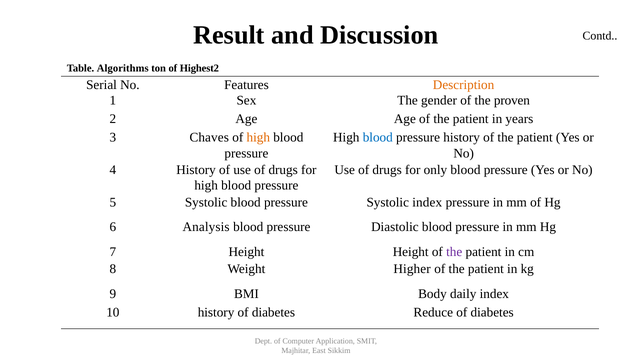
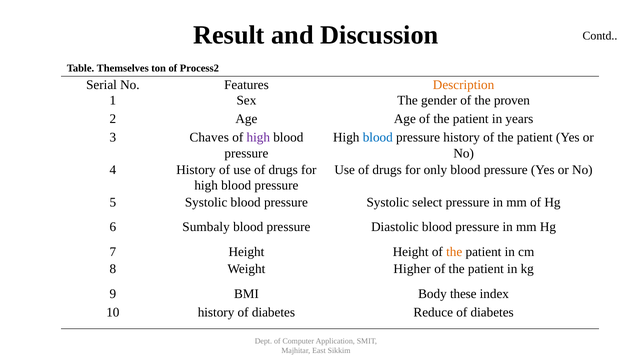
Algorithms: Algorithms -> Themselves
Highest2: Highest2 -> Process2
high at (258, 138) colour: orange -> purple
Systolic index: index -> select
Analysis: Analysis -> Sumbaly
the at (454, 252) colour: purple -> orange
daily: daily -> these
